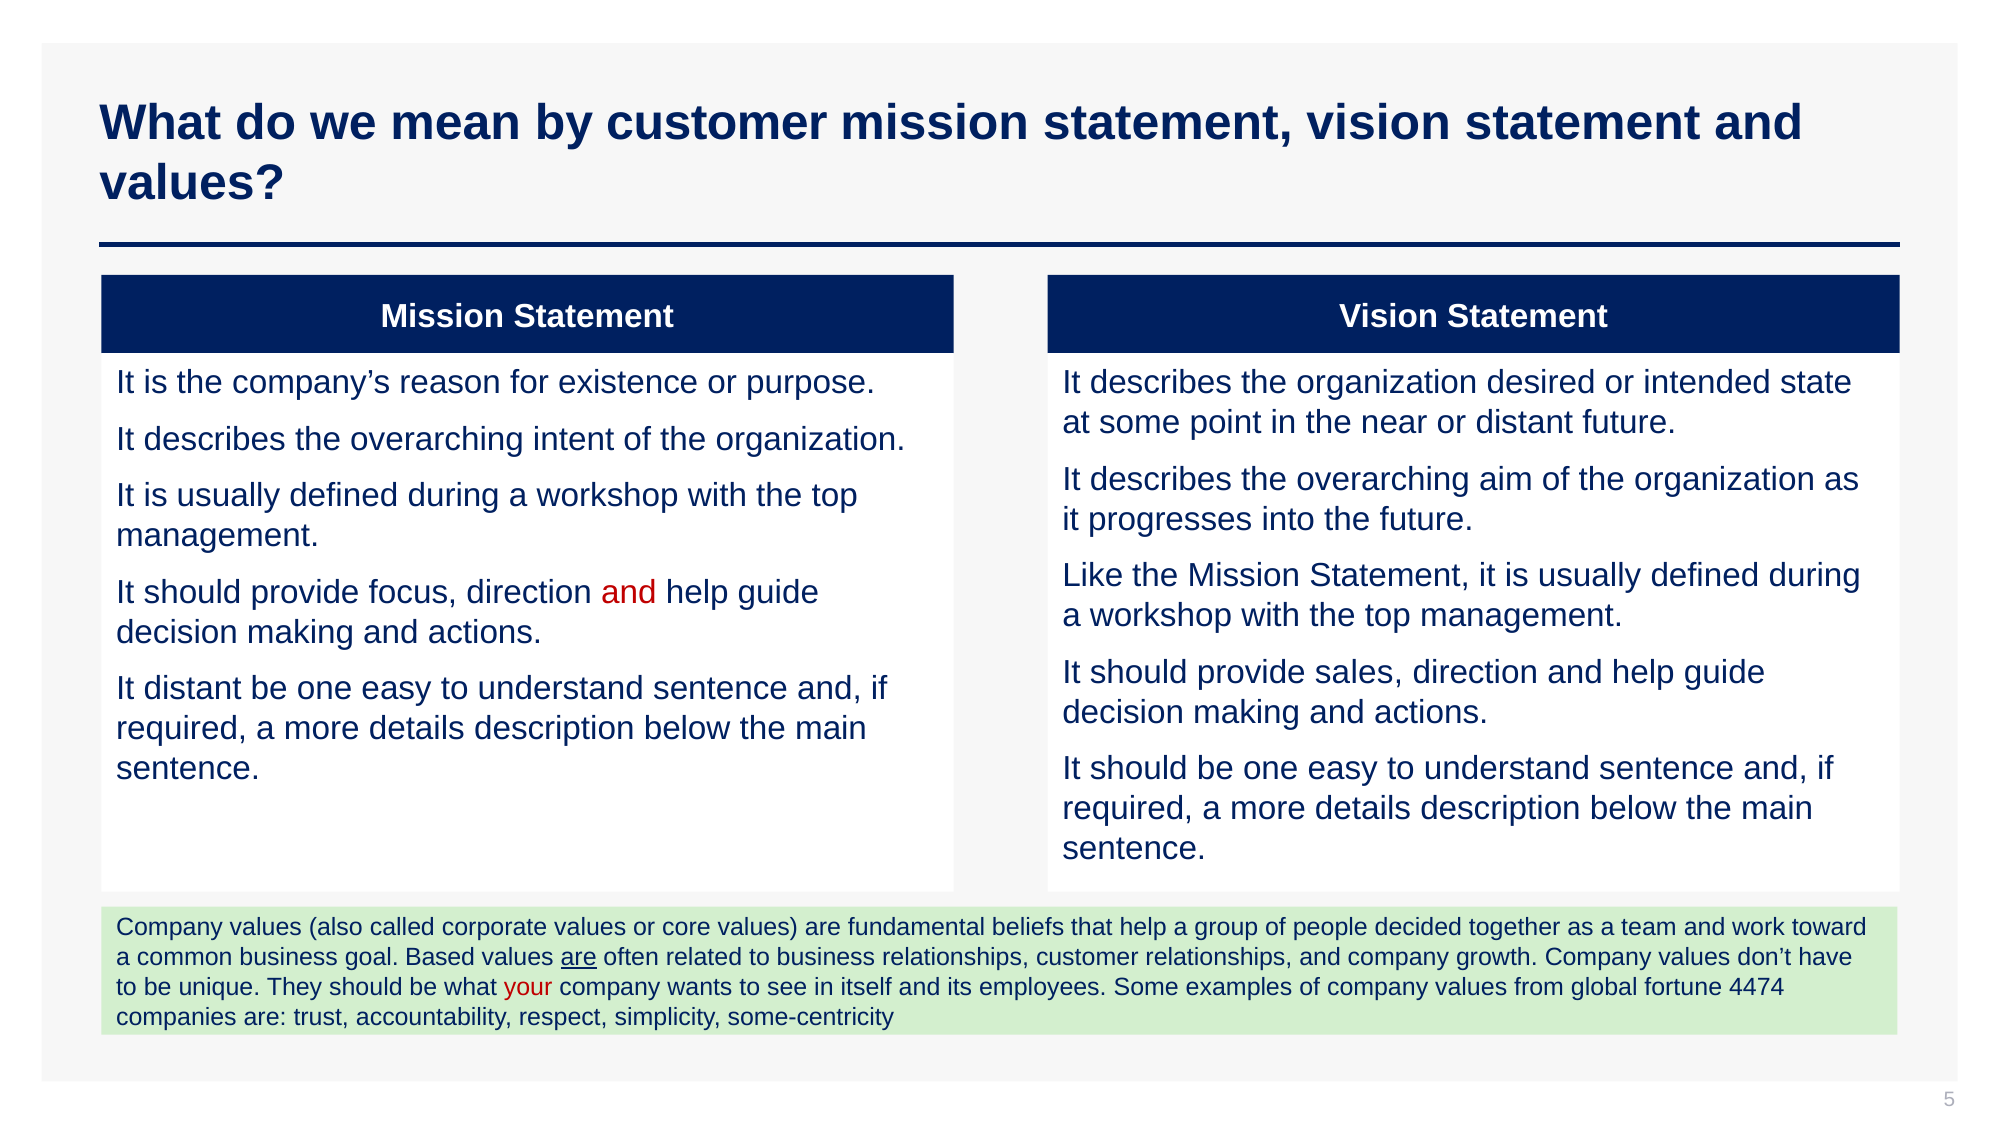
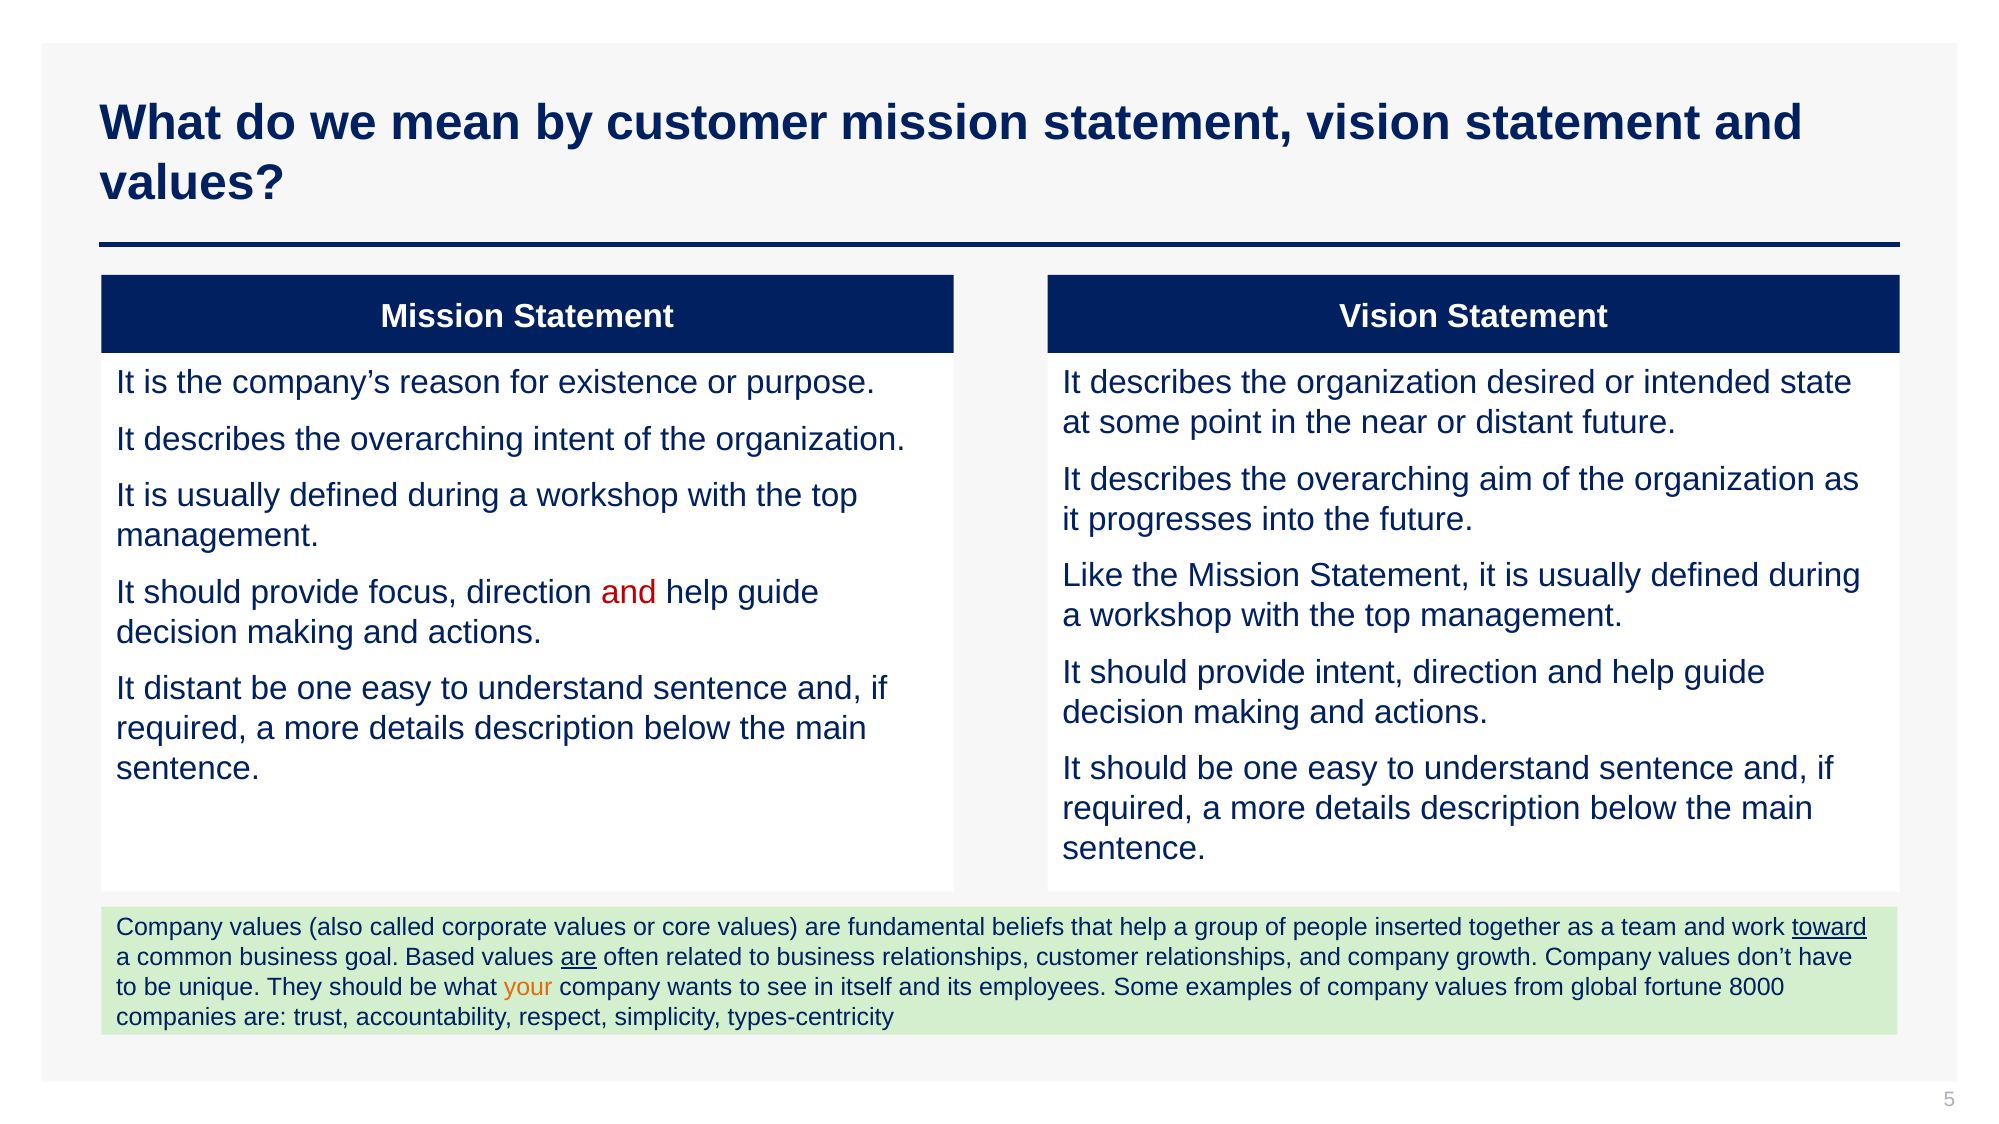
provide sales: sales -> intent
decided: decided -> inserted
toward underline: none -> present
your colour: red -> orange
4474: 4474 -> 8000
some-centricity: some-centricity -> types-centricity
